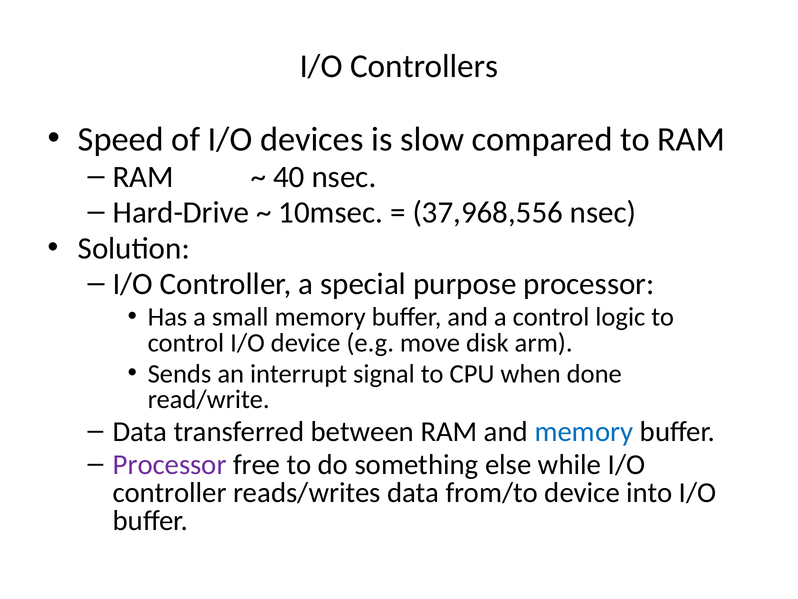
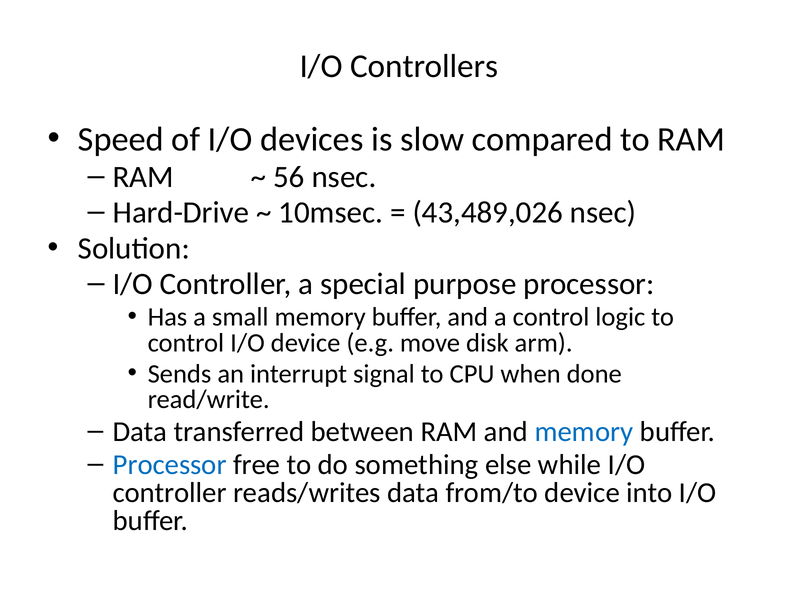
40: 40 -> 56
37,968,556: 37,968,556 -> 43,489,026
Processor at (170, 464) colour: purple -> blue
